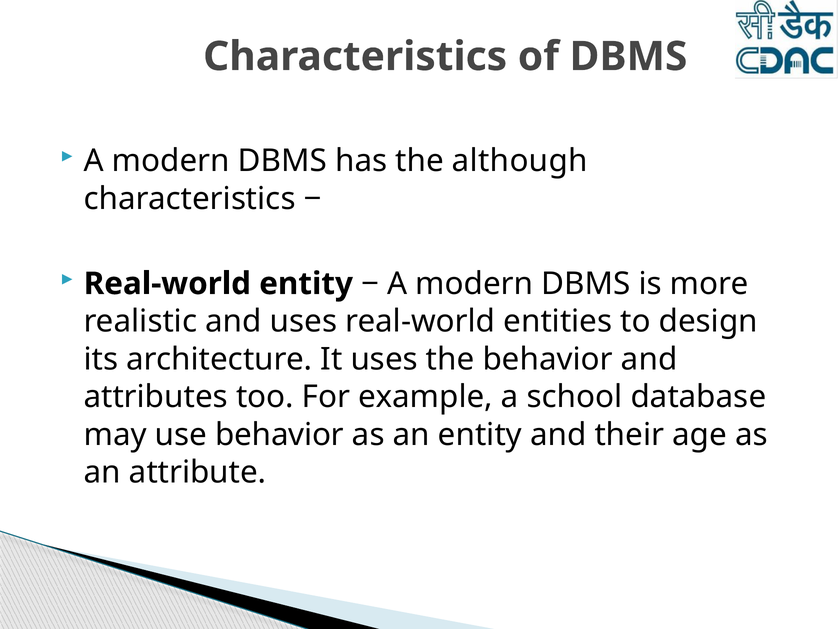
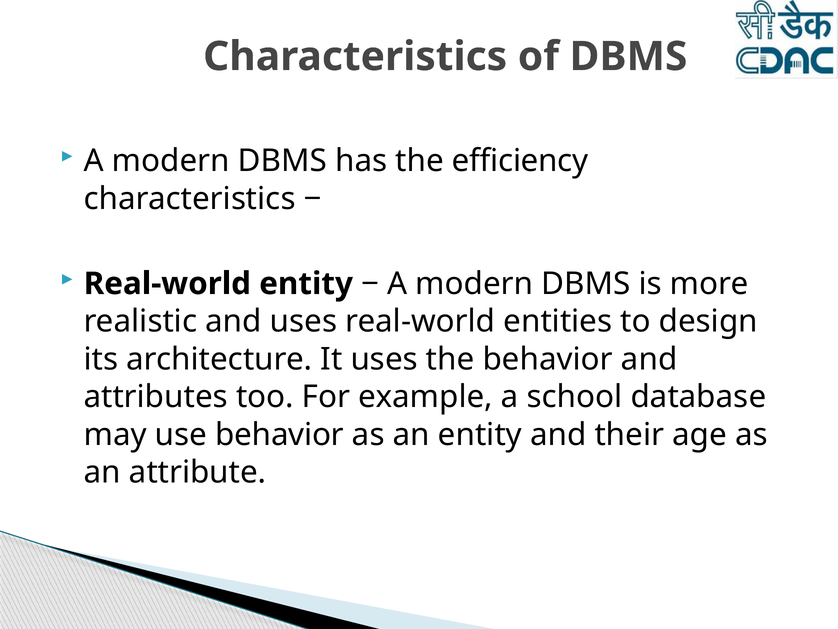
although: although -> efficiency
